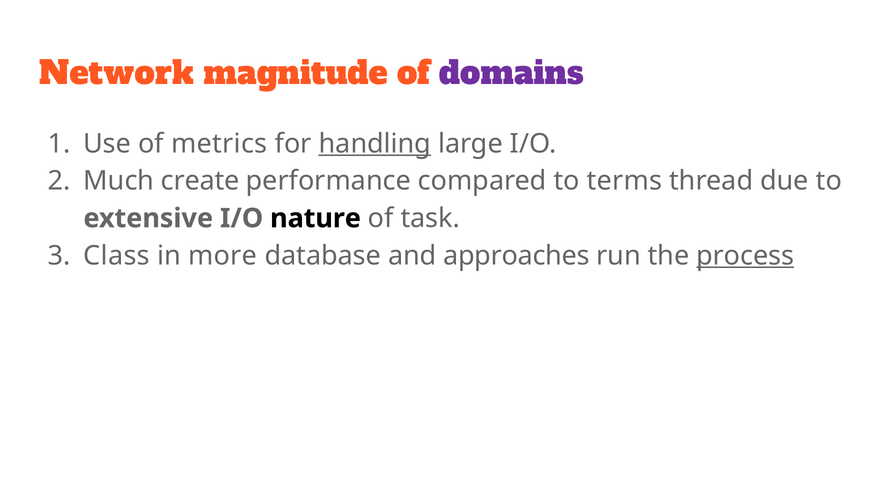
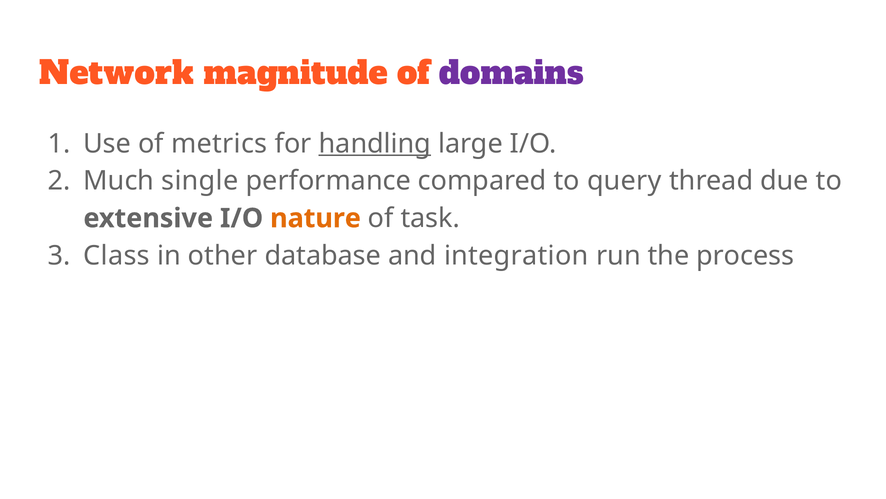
create: create -> single
terms: terms -> query
nature colour: black -> orange
more: more -> other
approaches: approaches -> integration
process underline: present -> none
